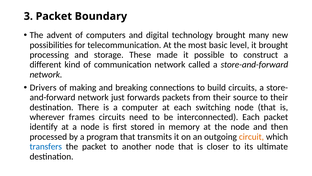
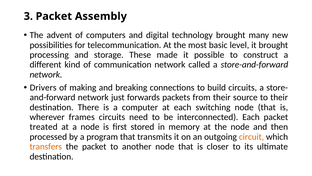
Boundary: Boundary -> Assembly
identify: identify -> treated
transfers colour: blue -> orange
